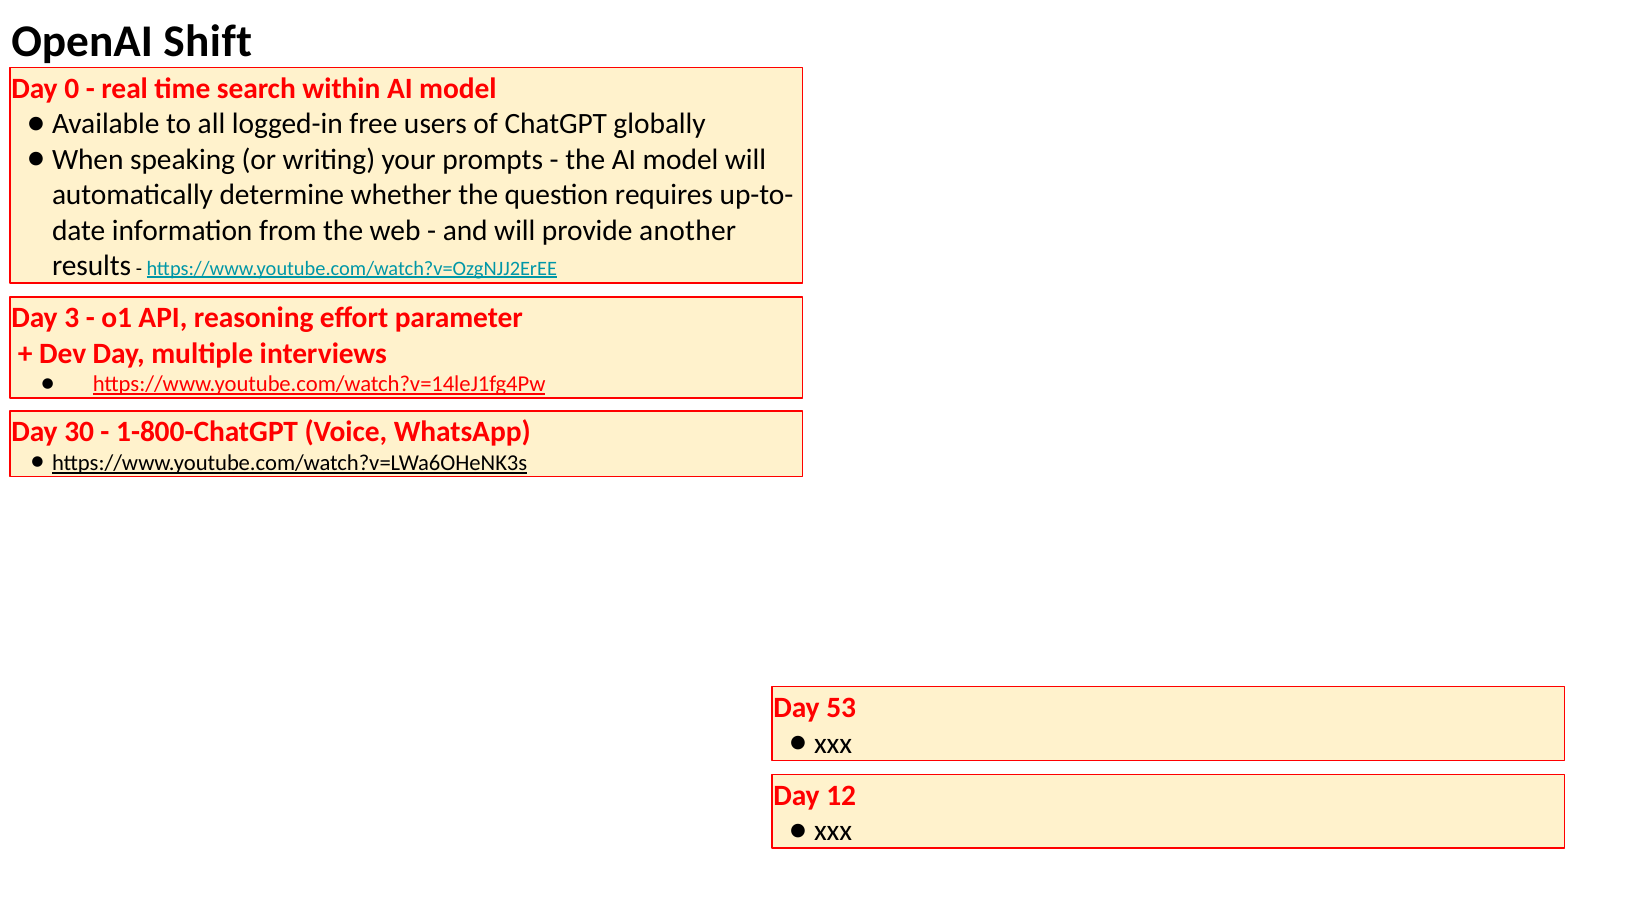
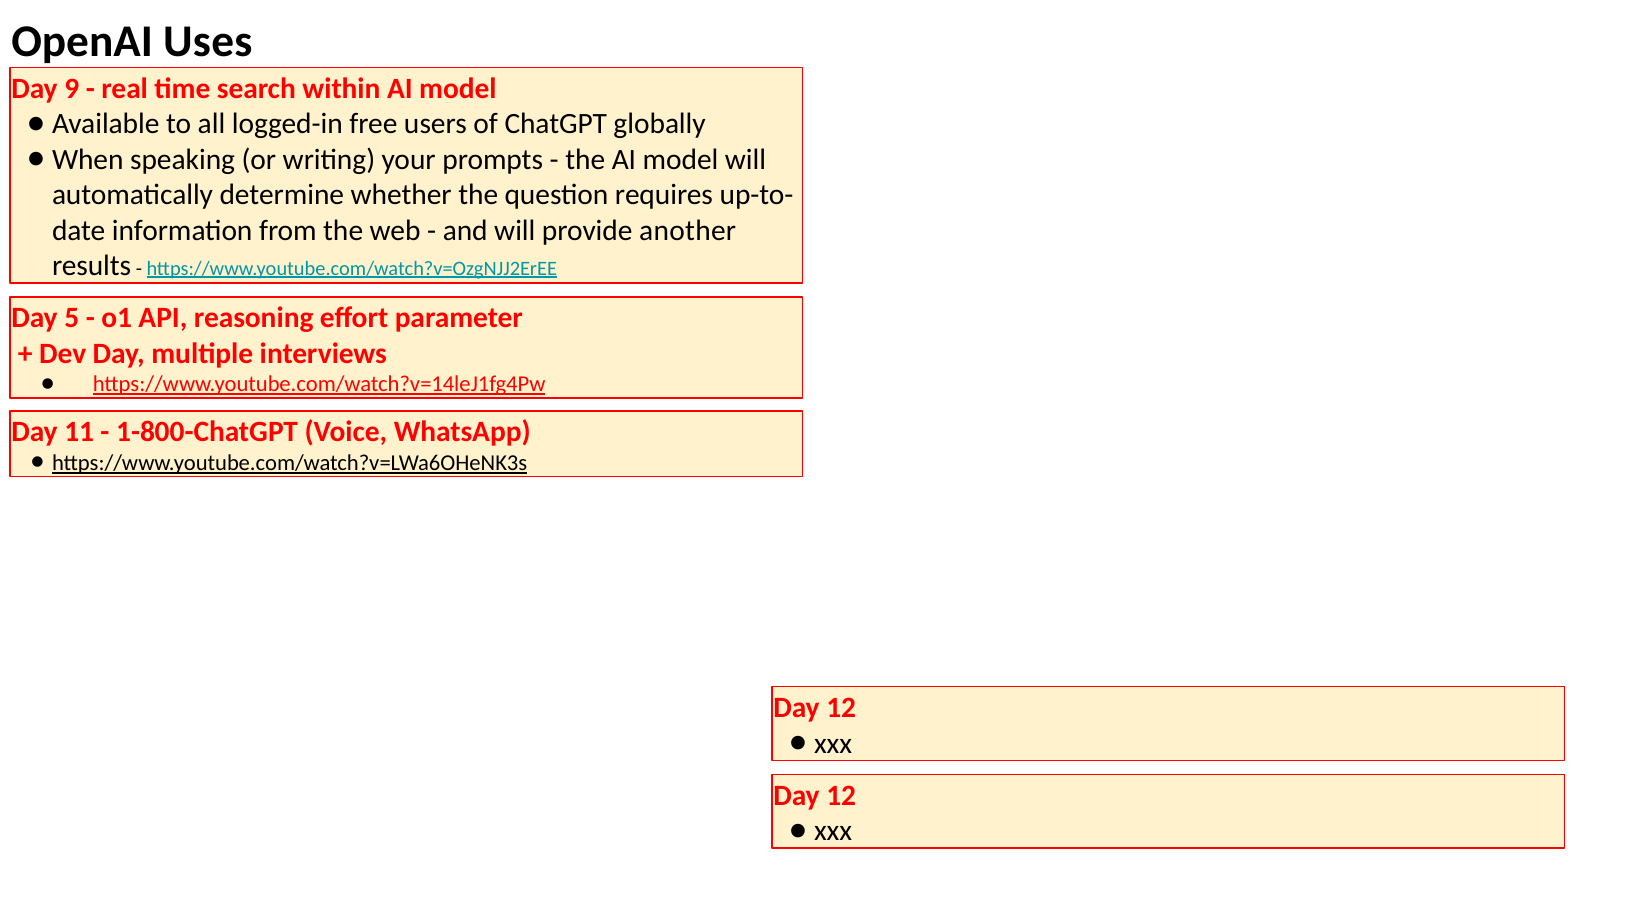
Shift: Shift -> Uses
0: 0 -> 9
3: 3 -> 5
30: 30 -> 11
53 at (841, 708): 53 -> 12
